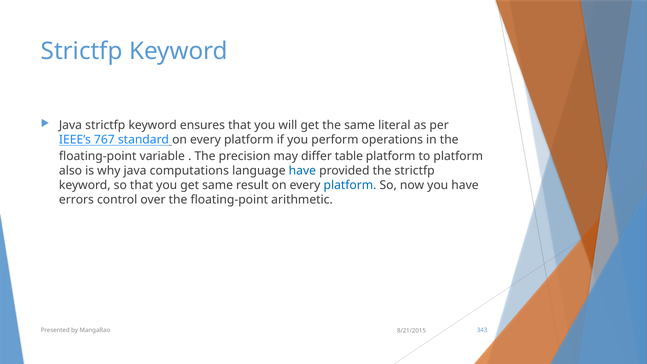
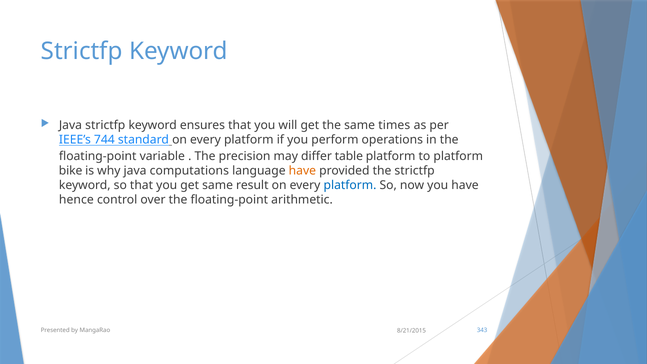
literal: literal -> times
767: 767 -> 744
also: also -> bike
have at (302, 171) colour: blue -> orange
errors: errors -> hence
